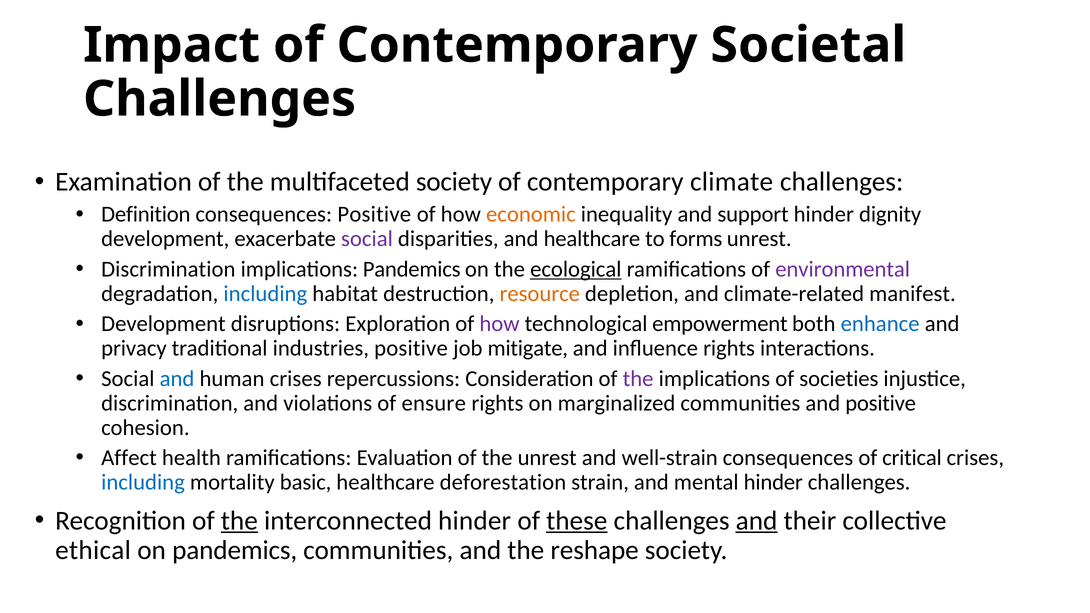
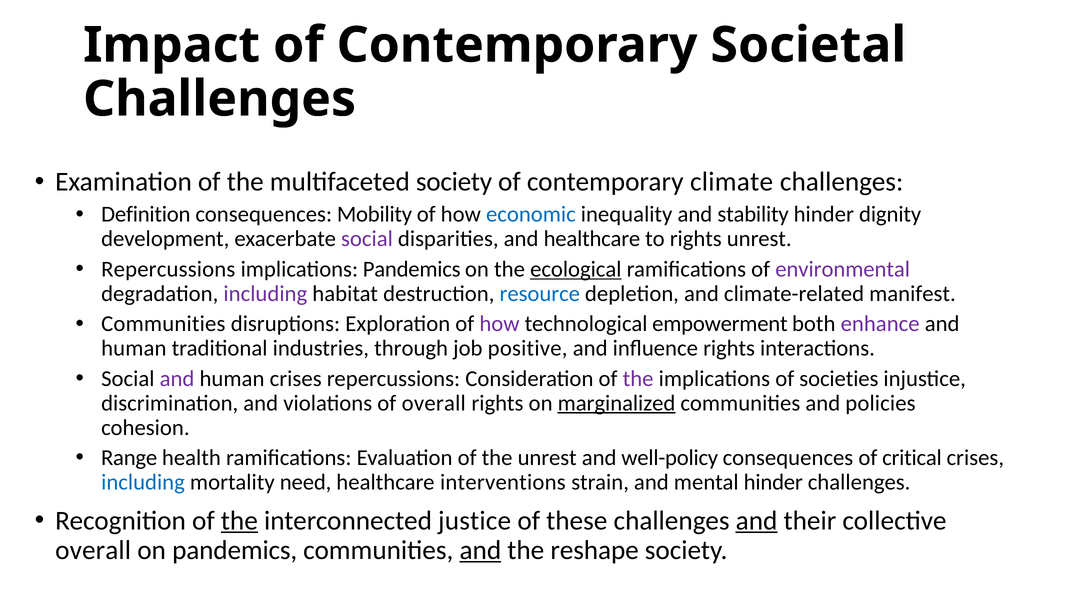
consequences Positive: Positive -> Mobility
economic colour: orange -> blue
support: support -> stability
to forms: forms -> rights
Discrimination at (168, 269): Discrimination -> Repercussions
including at (265, 294) colour: blue -> purple
resource colour: orange -> blue
Development at (163, 324): Development -> Communities
enhance colour: blue -> purple
privacy at (134, 348): privacy -> human
industries positive: positive -> through
mitigate: mitigate -> positive
and at (177, 379) colour: blue -> purple
of ensure: ensure -> overall
marginalized underline: none -> present
and positive: positive -> policies
Affect: Affect -> Range
well-strain: well-strain -> well-policy
basic: basic -> need
deforestation: deforestation -> interventions
interconnected hinder: hinder -> justice
these underline: present -> none
ethical at (93, 550): ethical -> overall
and at (480, 550) underline: none -> present
